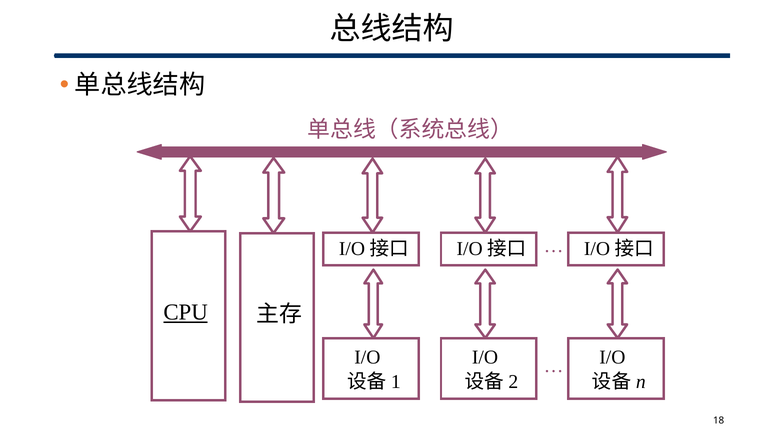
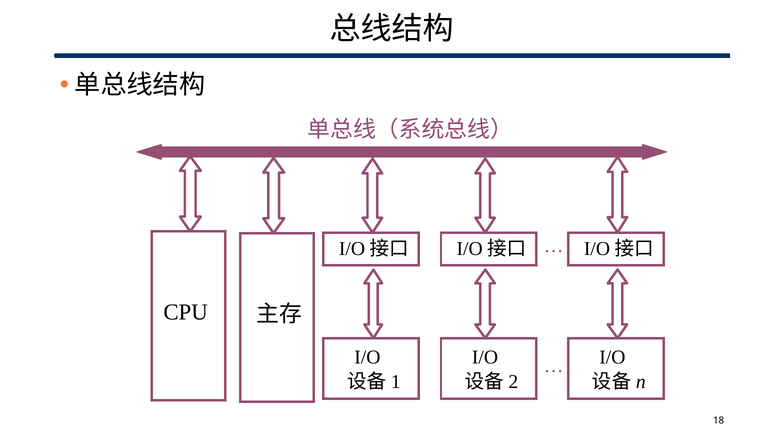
CPU underline: present -> none
